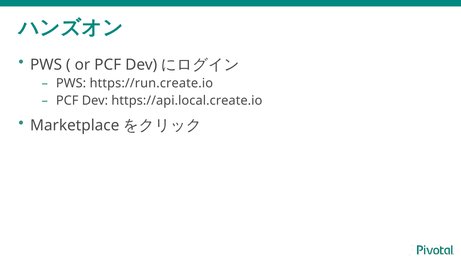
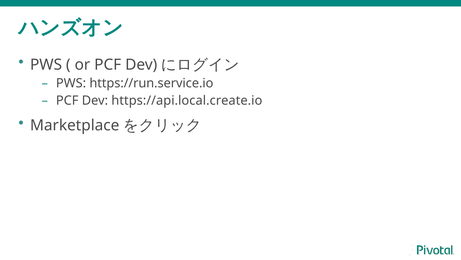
https://run.create.io: https://run.create.io -> https://run.service.io
